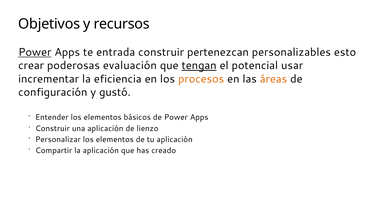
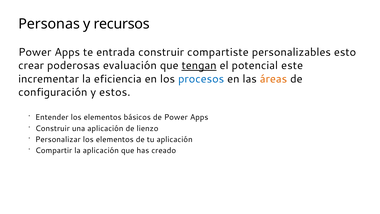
Objetivos: Objetivos -> Personas
Power at (35, 52) underline: present -> none
pertenezcan: pertenezcan -> compartiste
usar: usar -> este
procesos colour: orange -> blue
gustó: gustó -> estos
